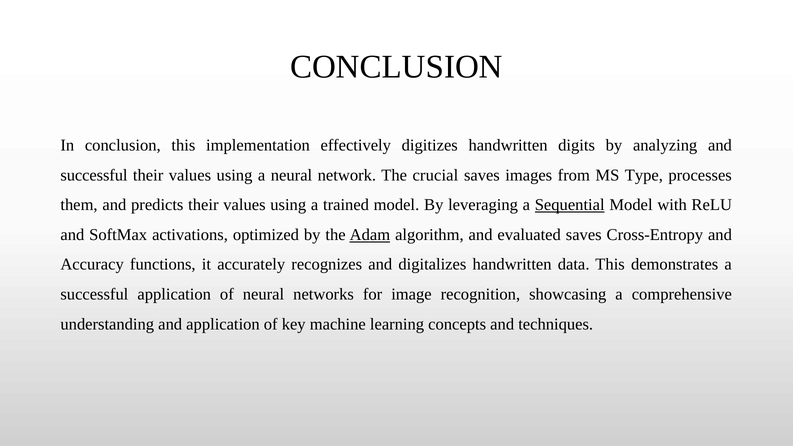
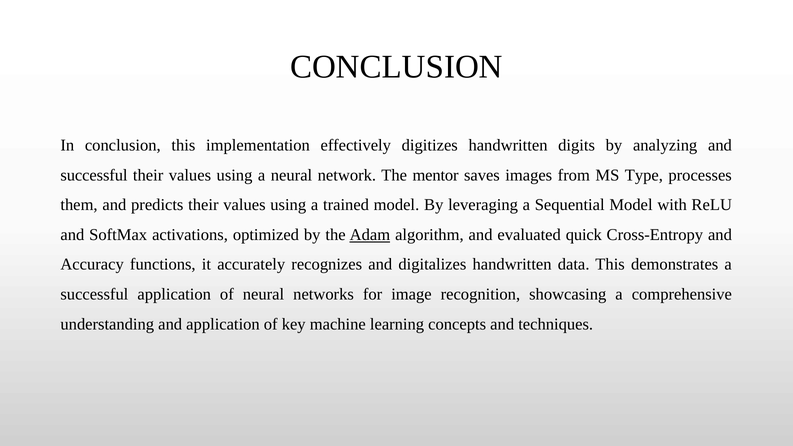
crucial: crucial -> mentor
Sequential underline: present -> none
evaluated saves: saves -> quick
